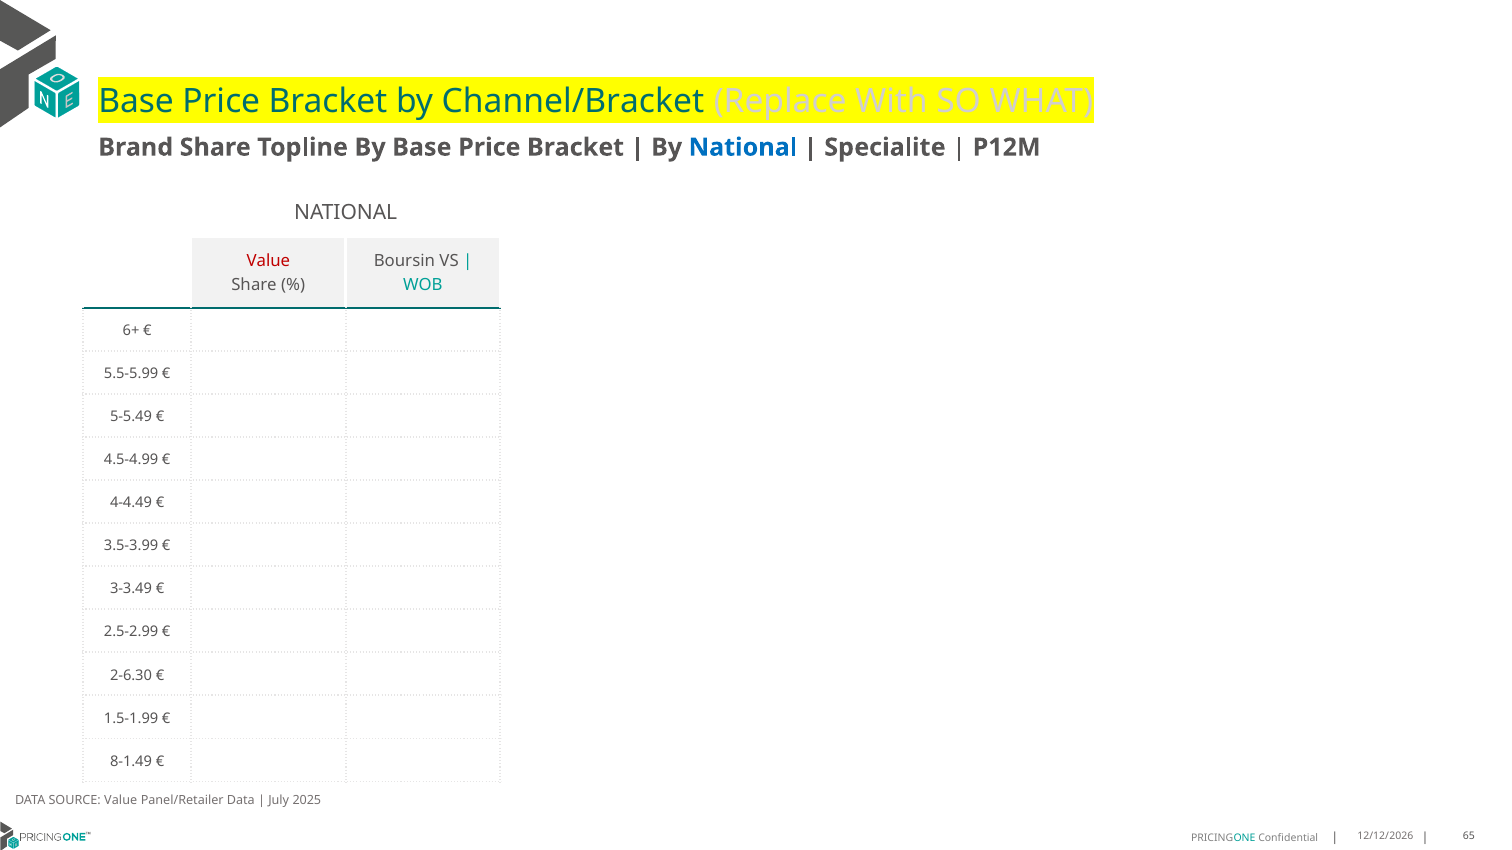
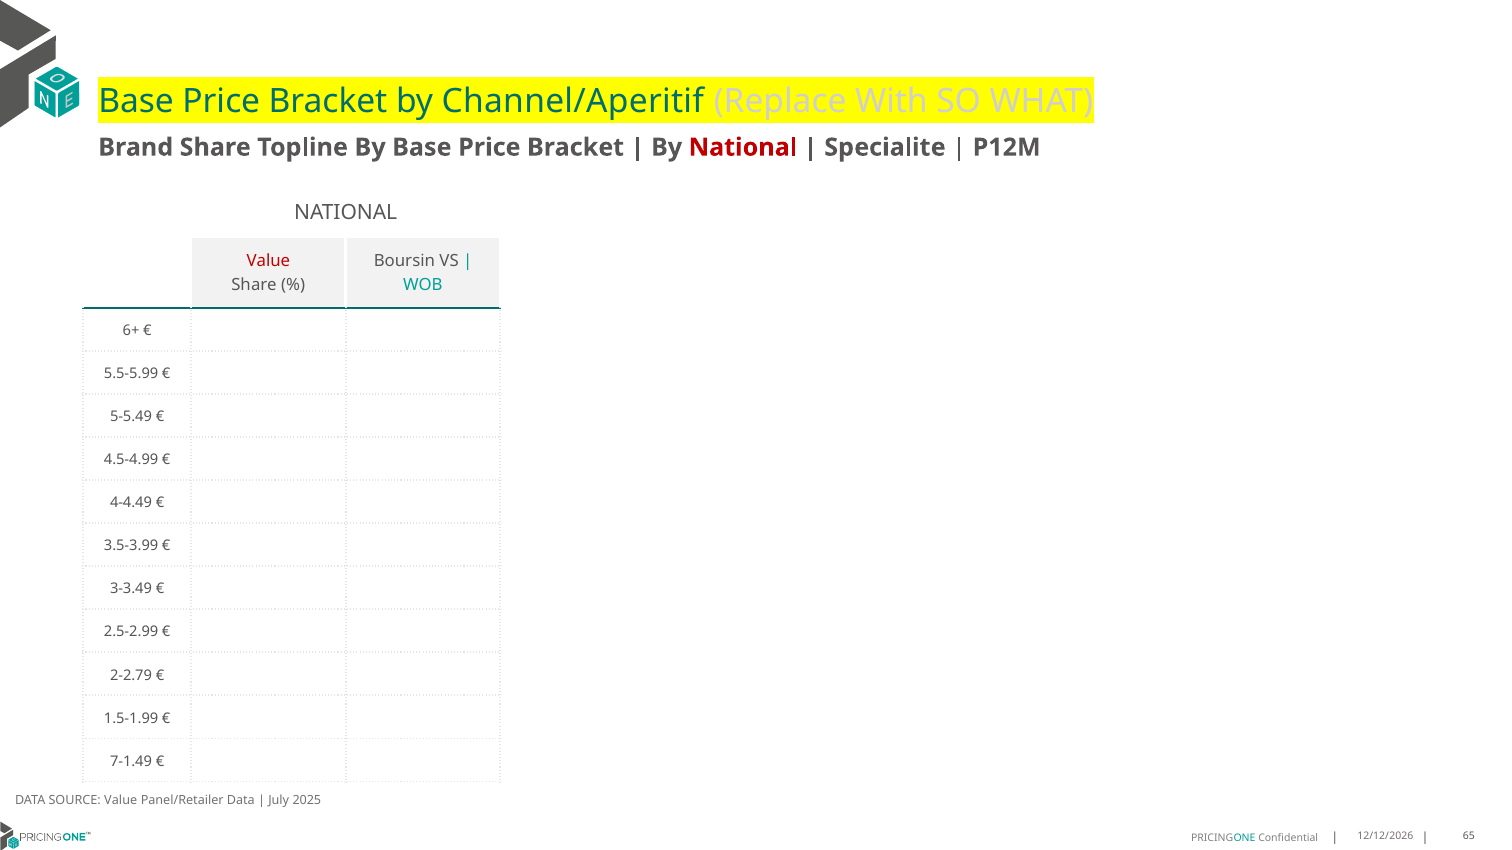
Channel/Bracket: Channel/Bracket -> Channel/Aperitif
National at (743, 147) colour: blue -> red
2-6.30: 2-6.30 -> 2-2.79
8-1.49: 8-1.49 -> 7-1.49
